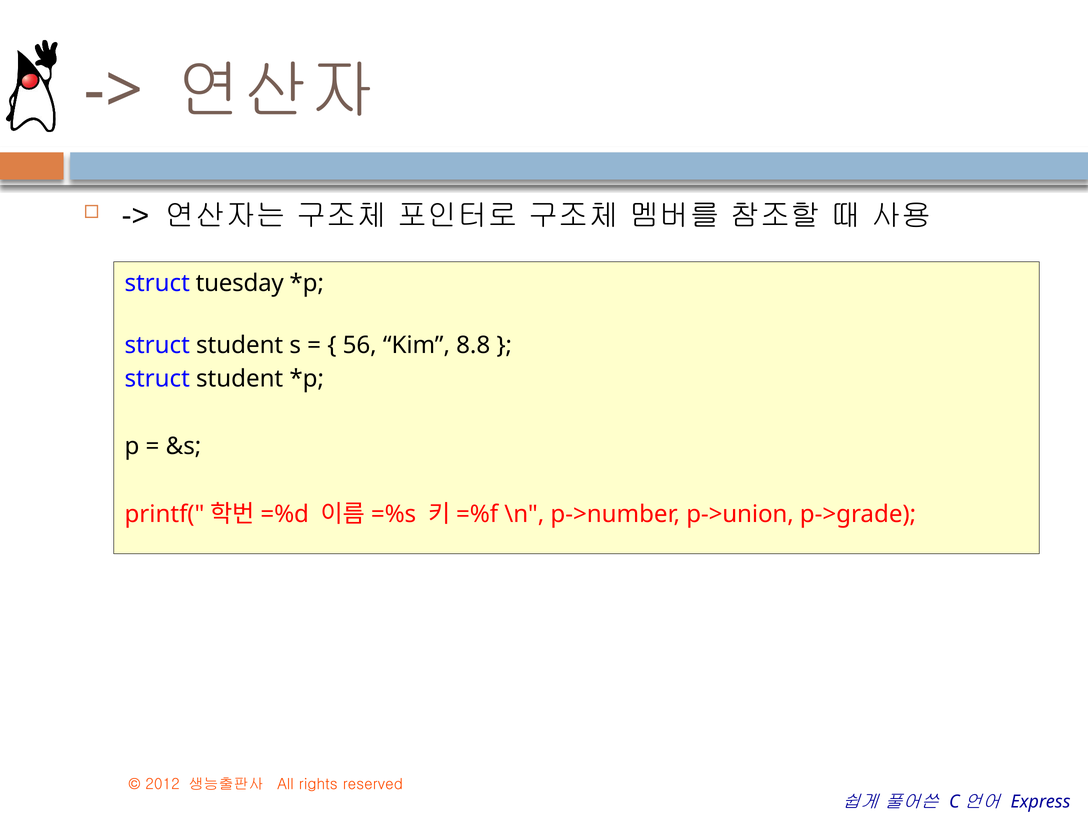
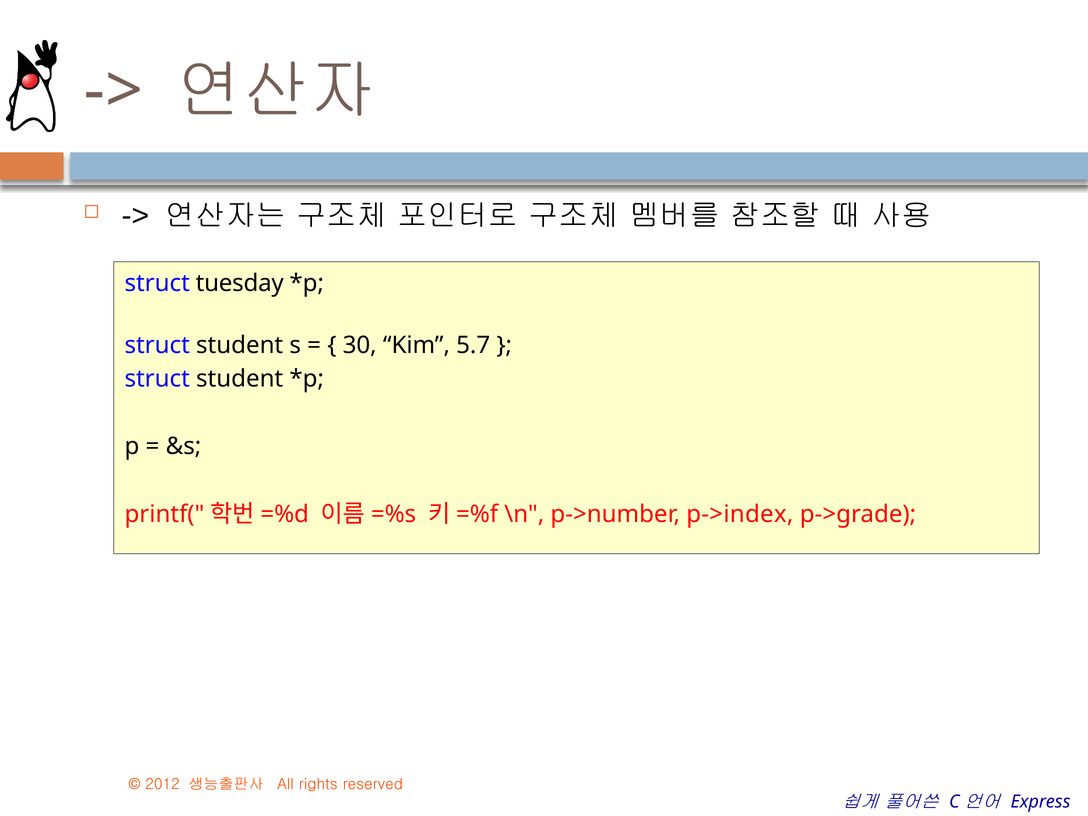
56: 56 -> 30
8.8: 8.8 -> 5.7
p->union: p->union -> p->index
